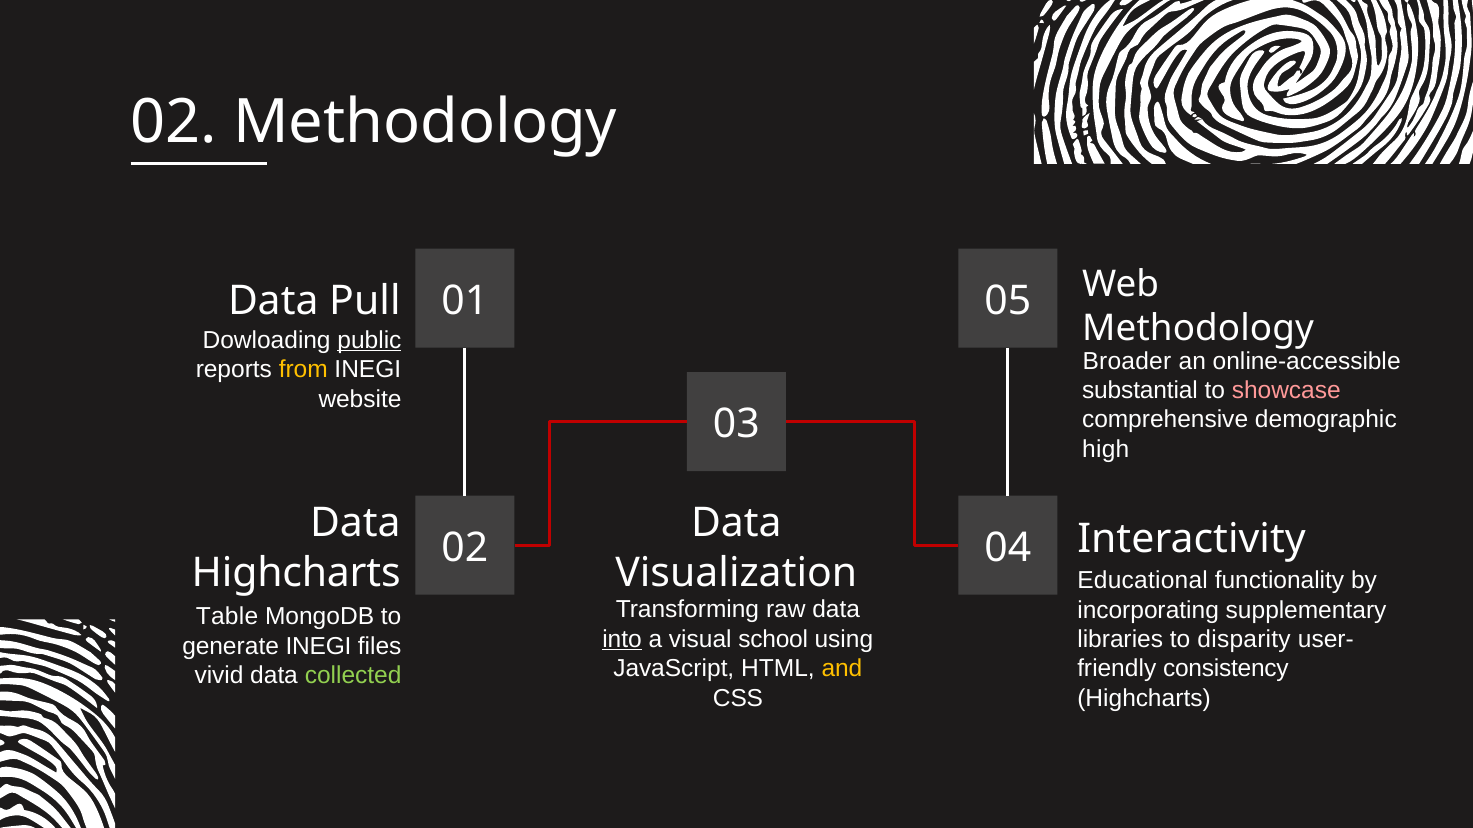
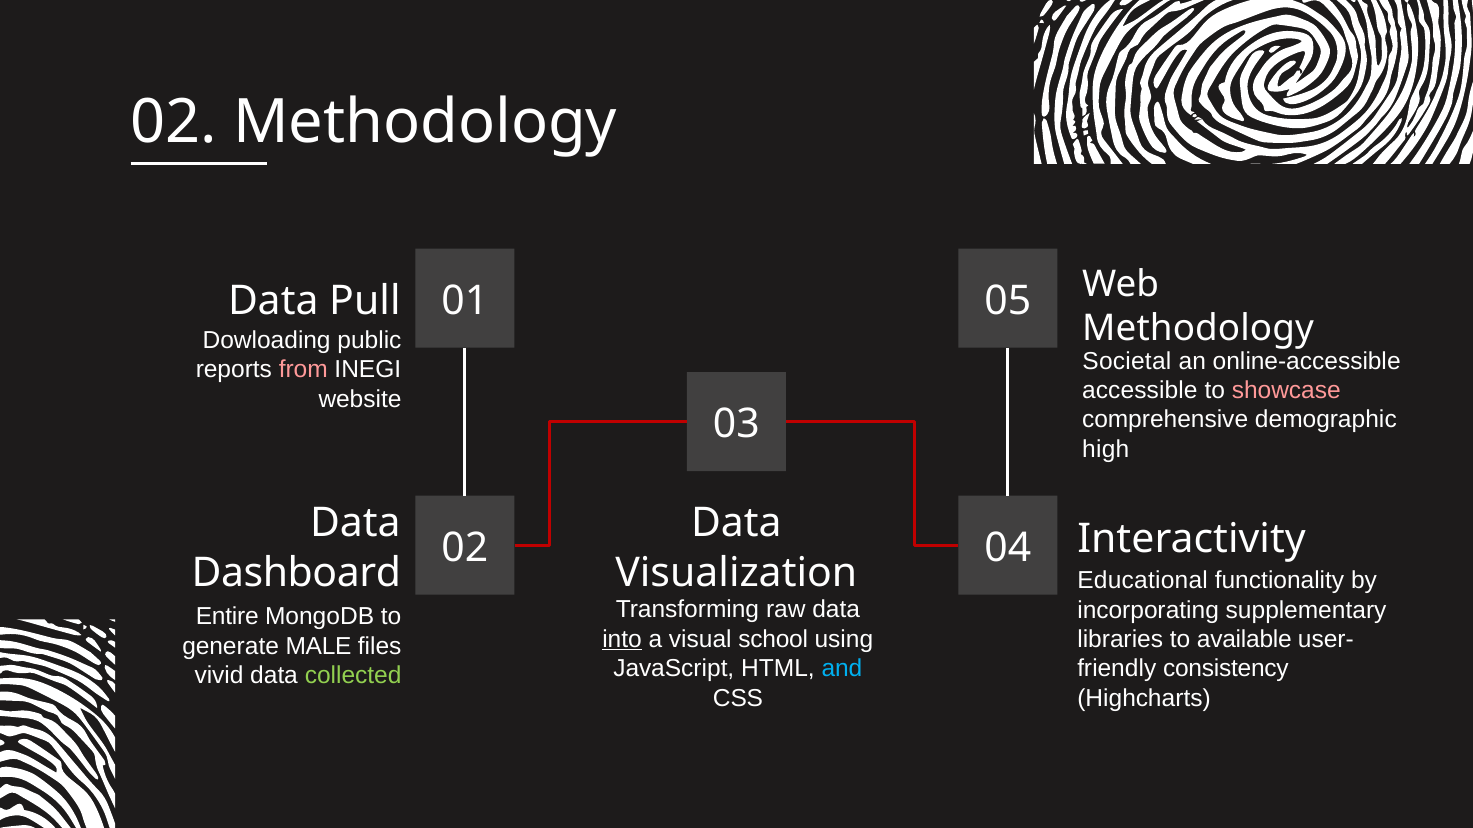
public underline: present -> none
Broader: Broader -> Societal
from colour: yellow -> pink
substantial: substantial -> accessible
Highcharts at (296, 573): Highcharts -> Dashboard
Table: Table -> Entire
disparity: disparity -> available
generate INEGI: INEGI -> MALE
and colour: yellow -> light blue
